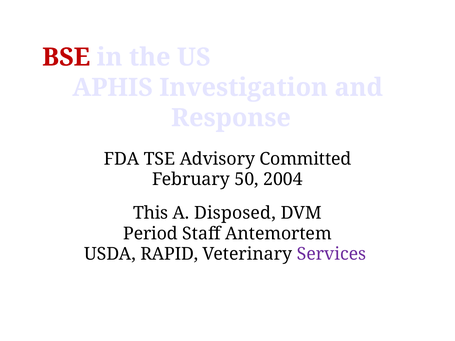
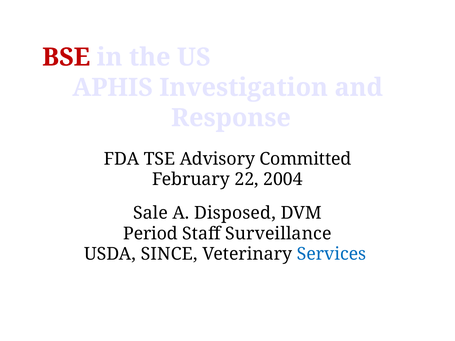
50: 50 -> 22
This: This -> Sale
Antemortem: Antemortem -> Surveillance
RAPID: RAPID -> SINCE
Services colour: purple -> blue
